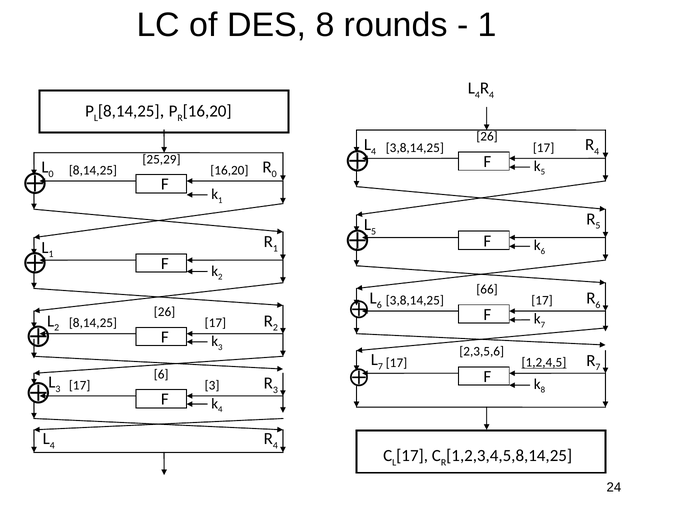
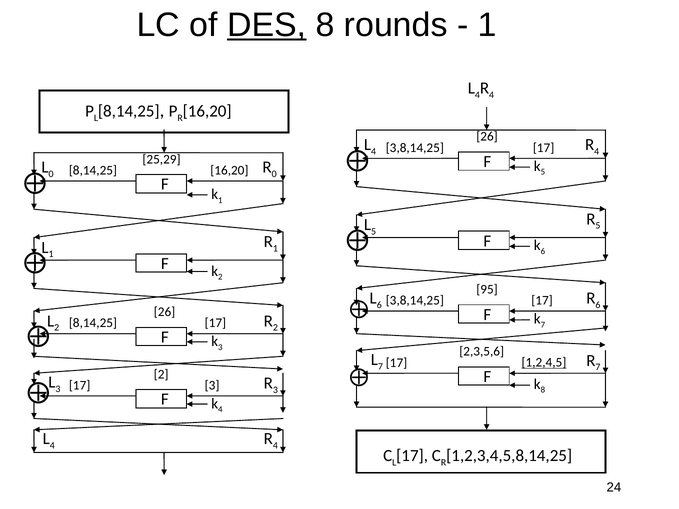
DES underline: none -> present
66: 66 -> 95
6 at (161, 374): 6 -> 2
